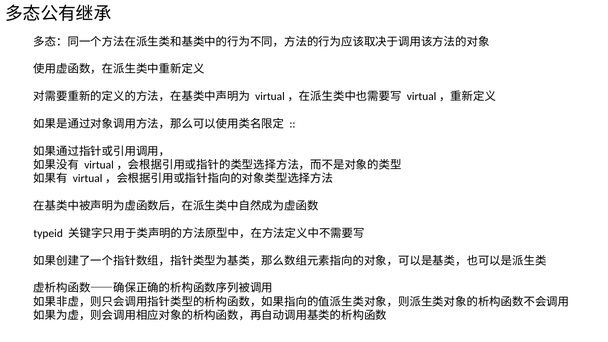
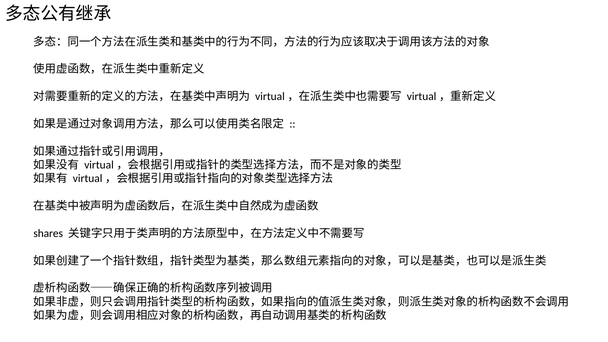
typeid: typeid -> shares
